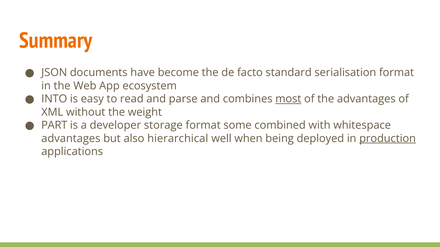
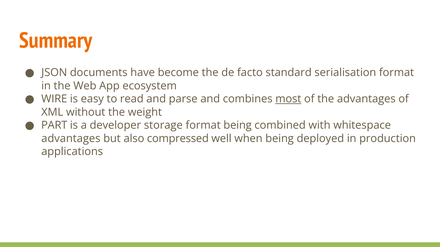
INTO: INTO -> WIRE
format some: some -> being
hierarchical: hierarchical -> compressed
production underline: present -> none
